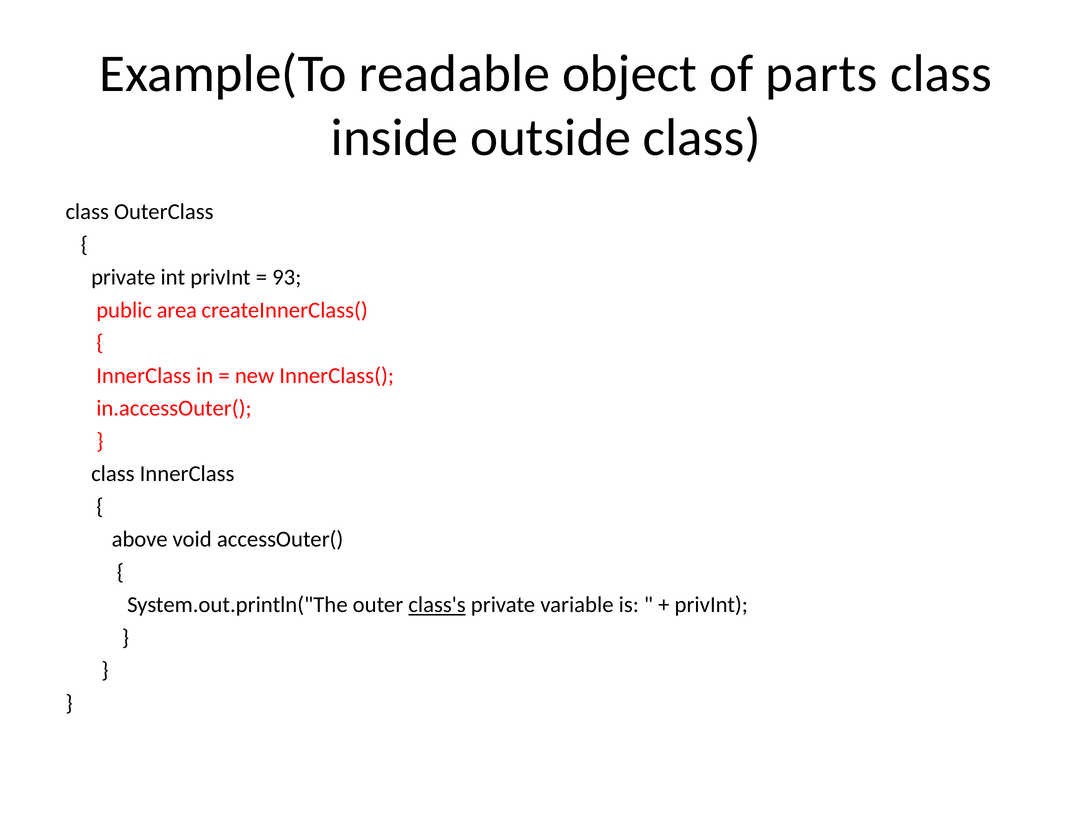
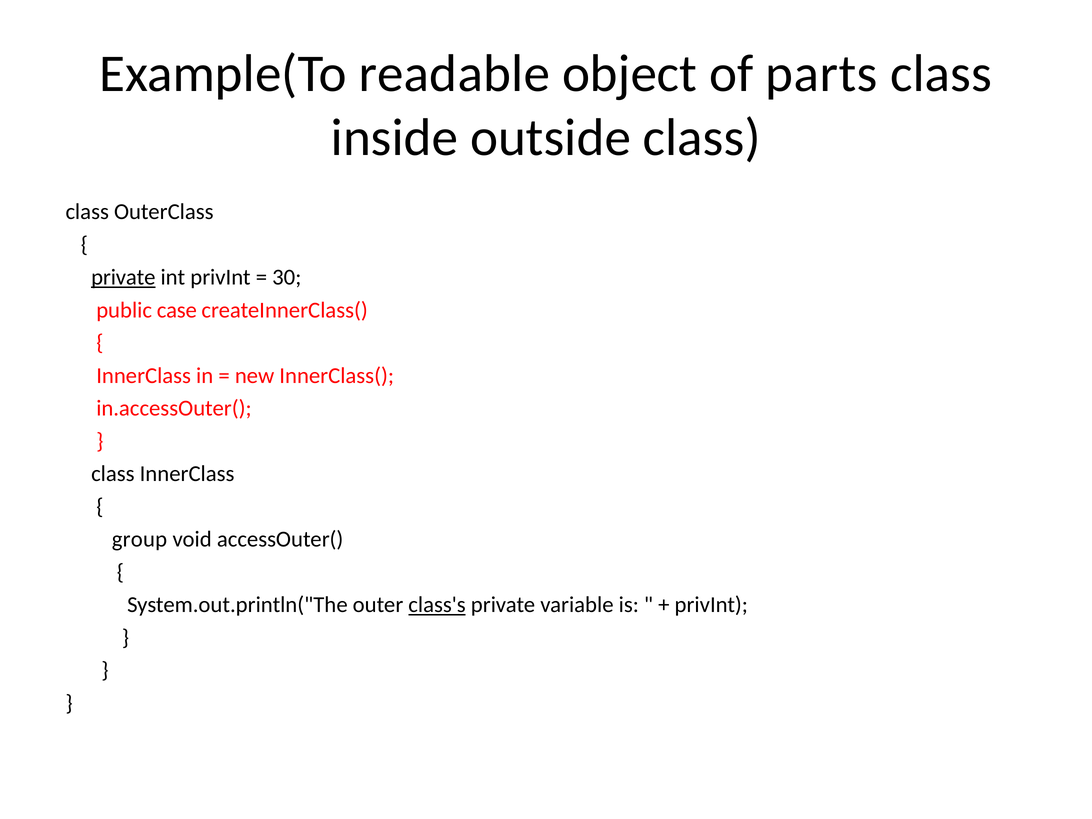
private at (123, 277) underline: none -> present
93: 93 -> 30
area: area -> case
above: above -> group
